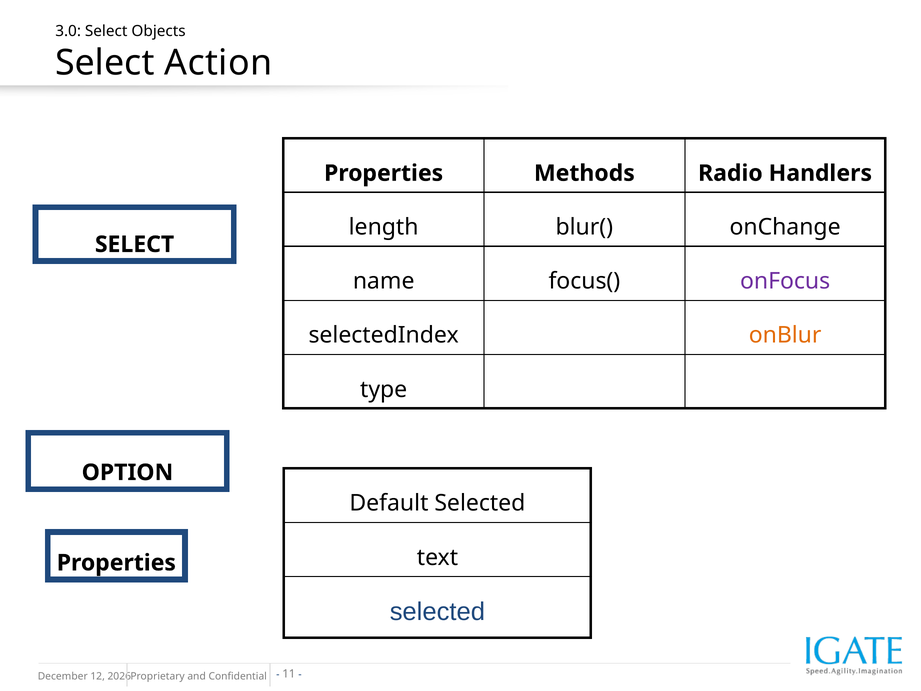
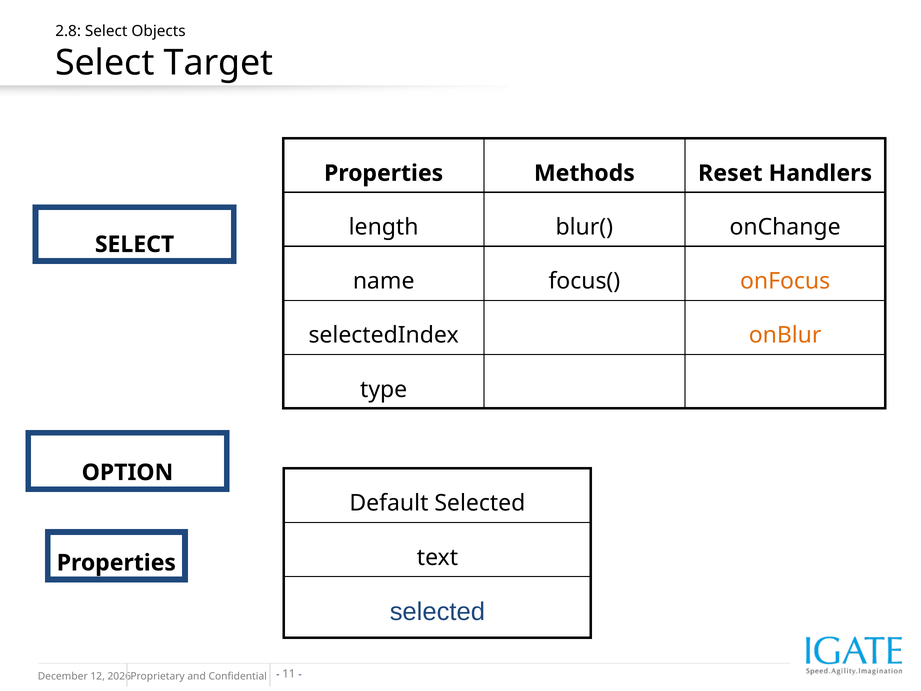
3.0: 3.0 -> 2.8
Action: Action -> Target
Radio: Radio -> Reset
onFocus colour: purple -> orange
